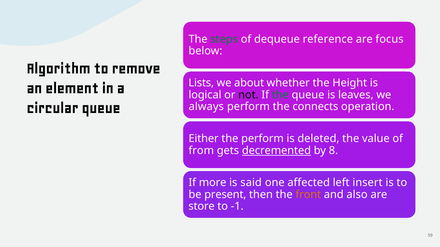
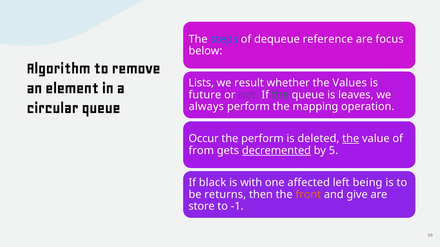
steps colour: green -> blue
about: about -> result
Height: Height -> Values
logical: logical -> future
not colour: black -> purple
connects: connects -> mapping
Either: Either -> Occur
the at (351, 139) underline: none -> present
8: 8 -> 5
more: more -> black
said: said -> with
insert: insert -> being
present: present -> returns
also: also -> give
